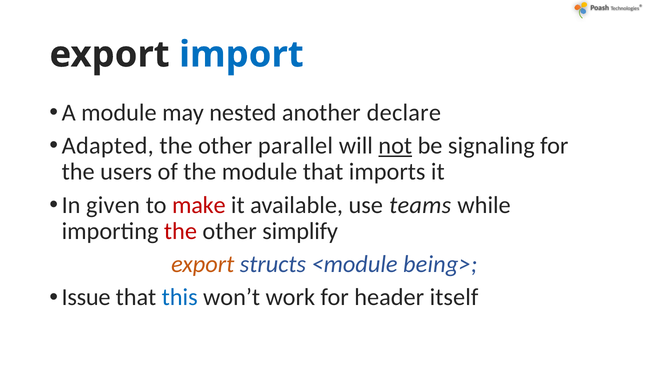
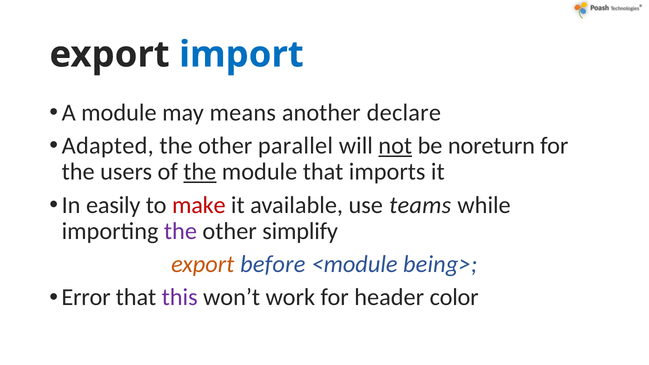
nested: nested -> means
signaling: signaling -> noreturn
the at (200, 172) underline: none -> present
given: given -> easily
the at (180, 231) colour: red -> purple
structs: structs -> before
Issue: Issue -> Error
this colour: blue -> purple
itself: itself -> color
